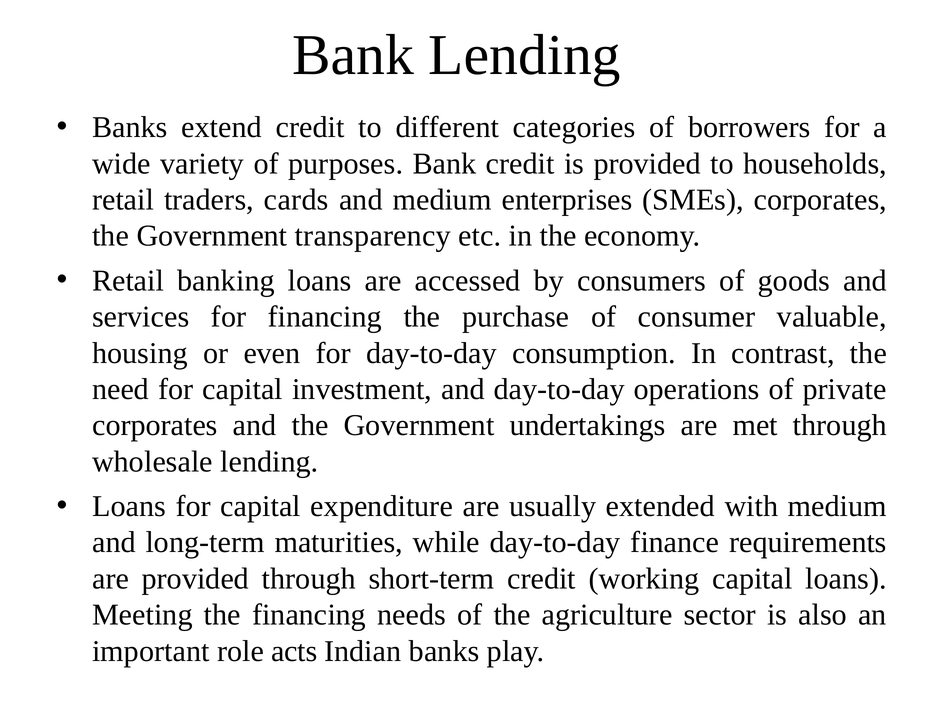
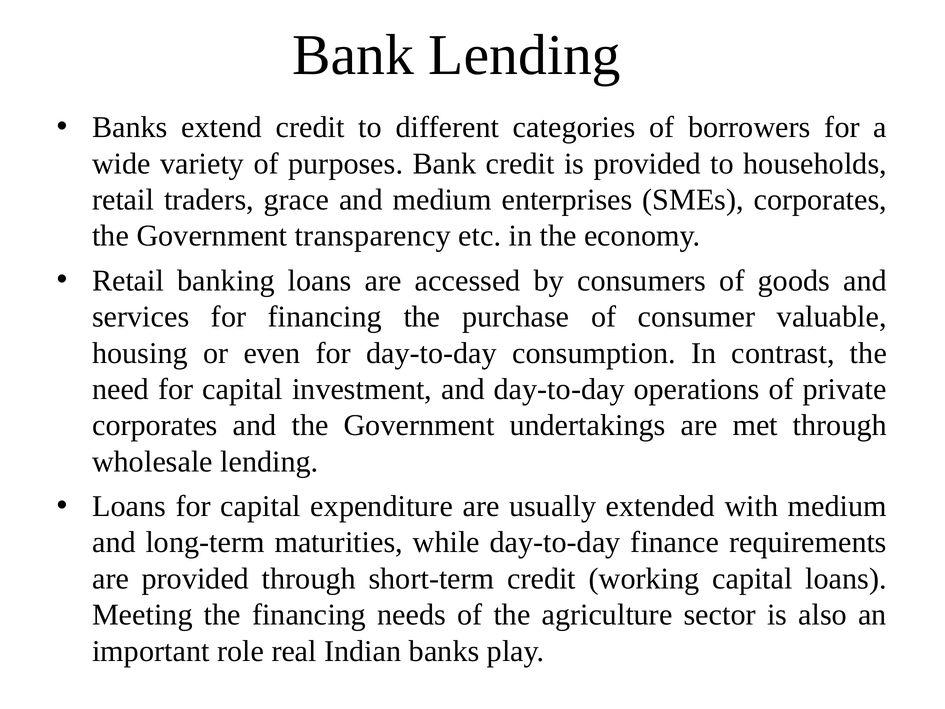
cards: cards -> grace
acts: acts -> real
